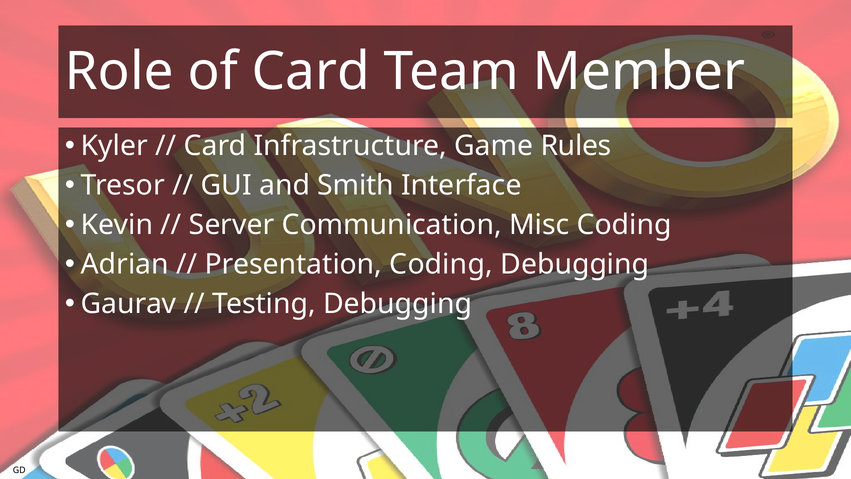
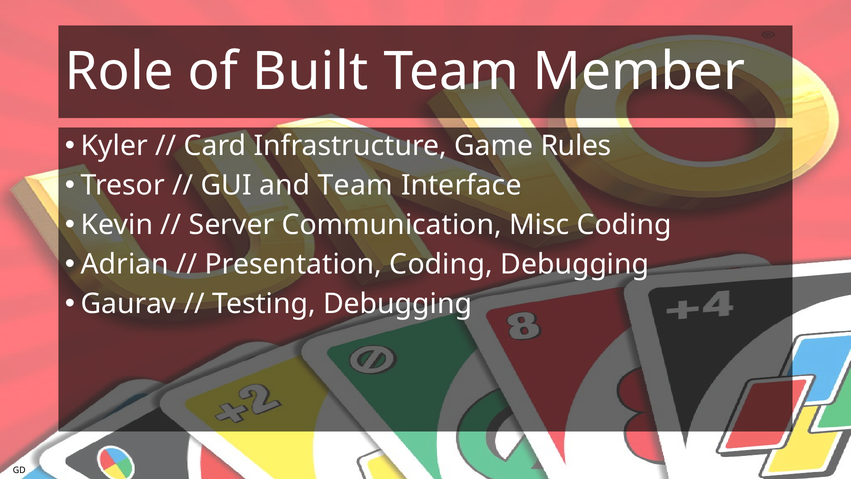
of Card: Card -> Built
and Smith: Smith -> Team
